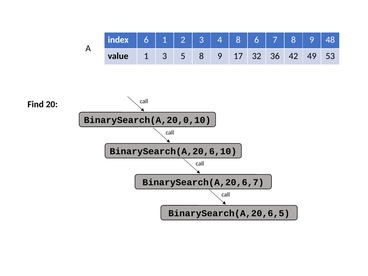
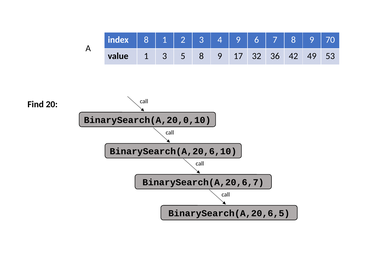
index 6: 6 -> 8
4 8: 8 -> 9
48: 48 -> 70
